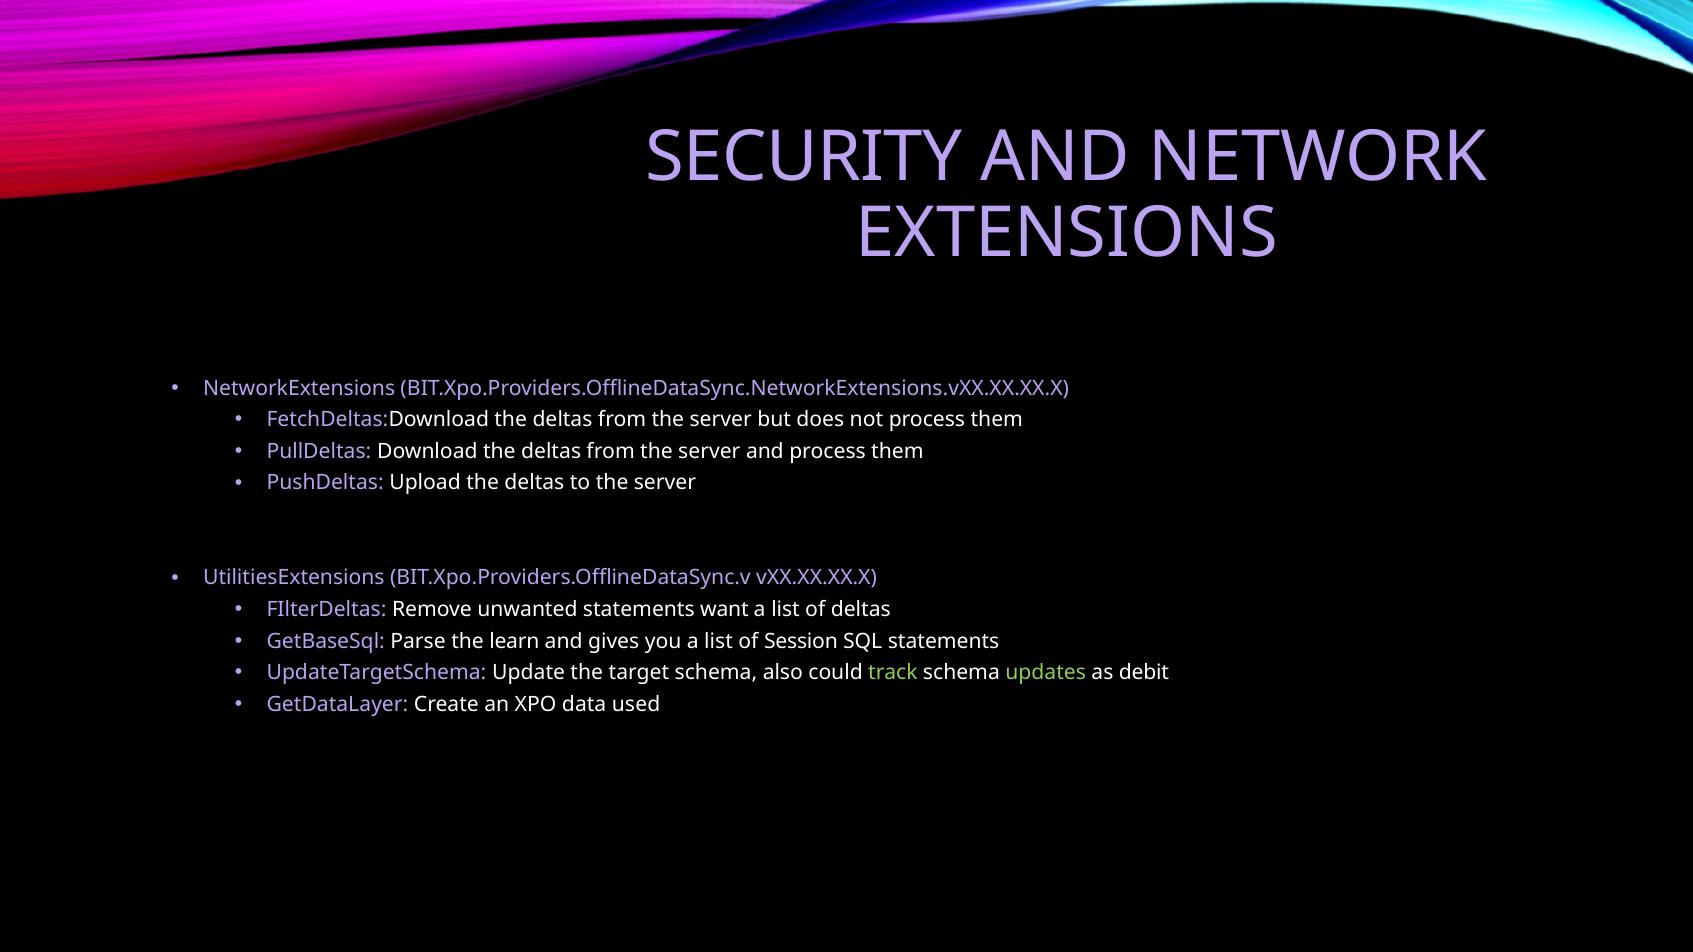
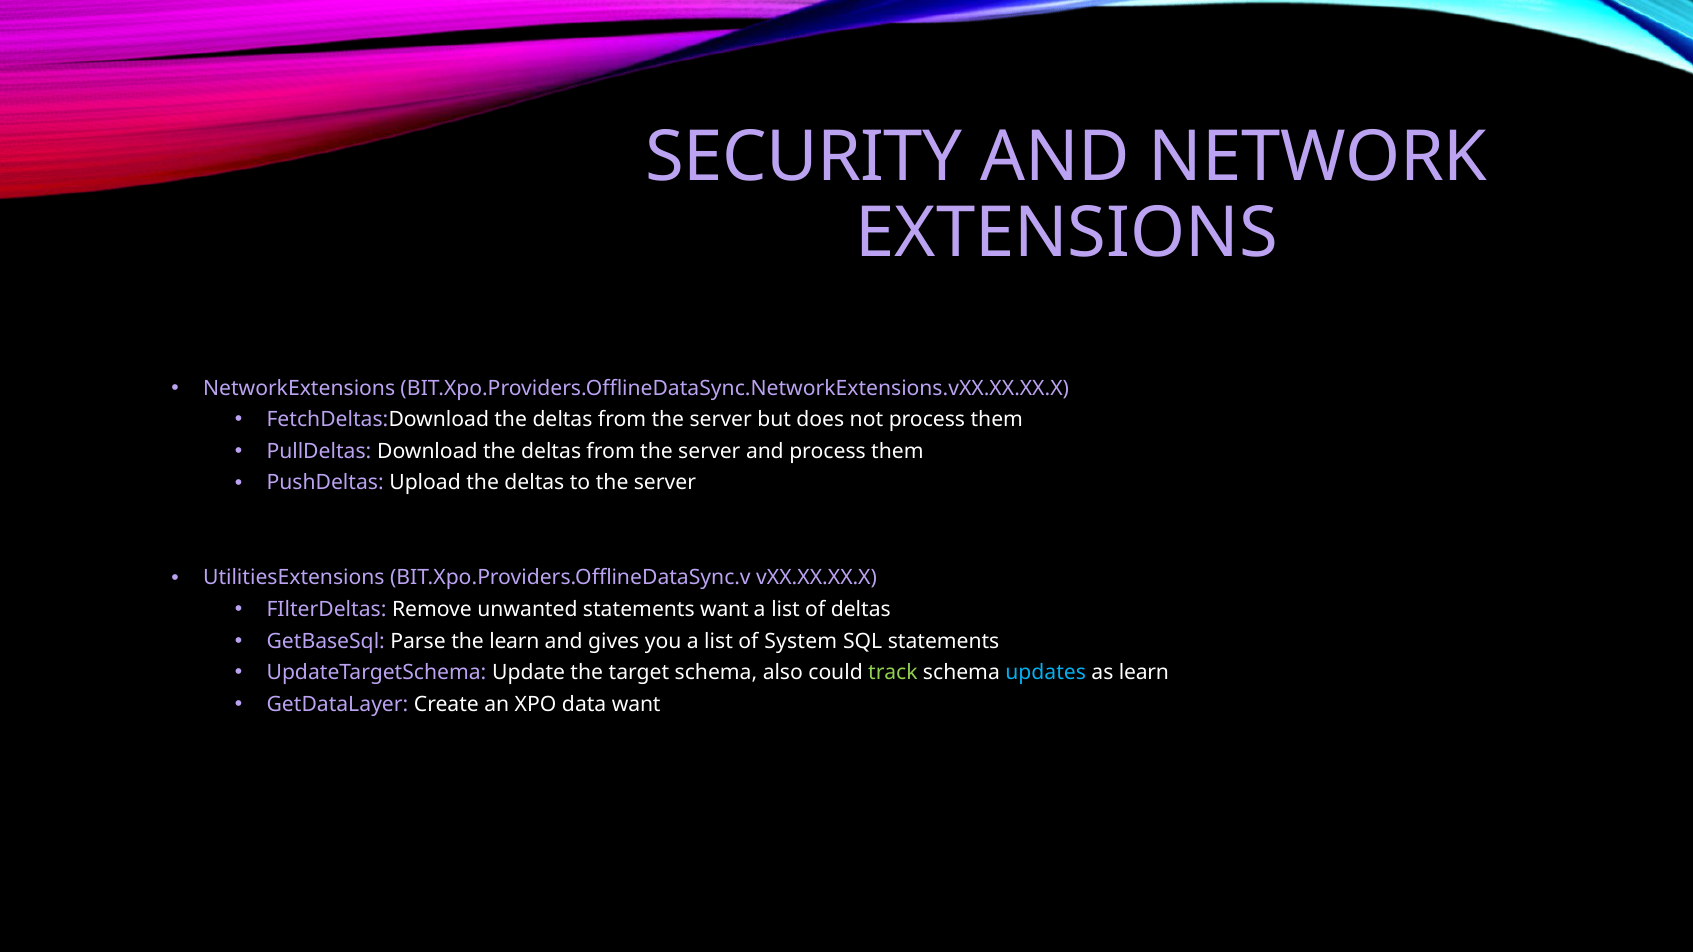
Session: Session -> System
updates colour: light green -> light blue
as debit: debit -> learn
data used: used -> want
